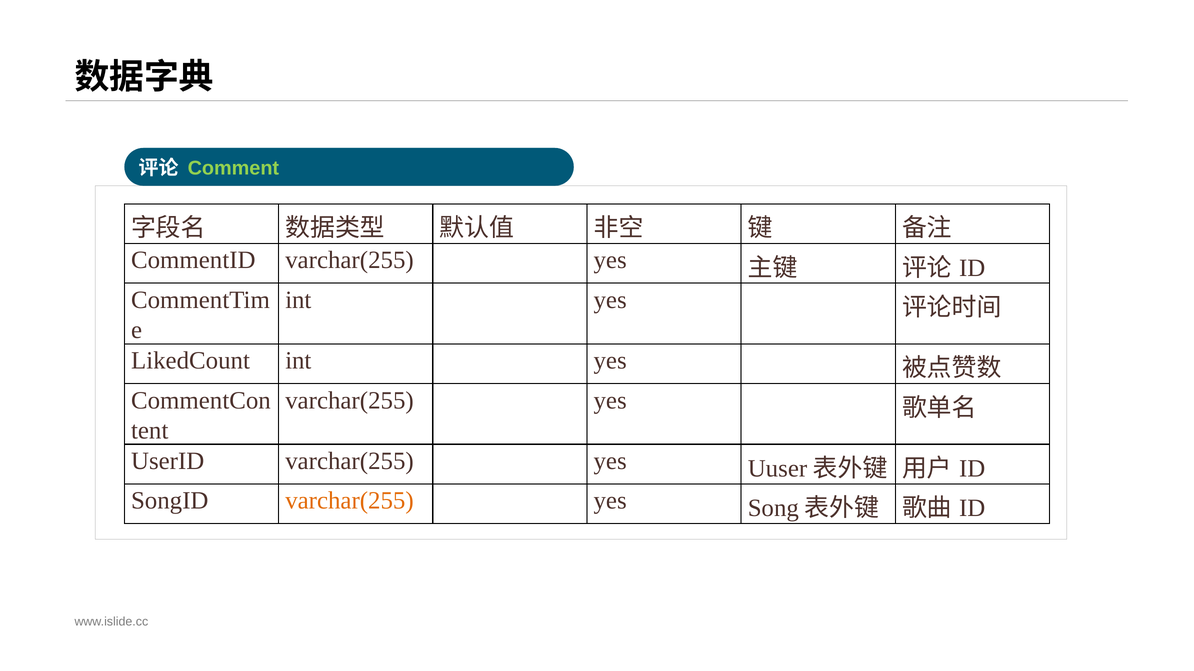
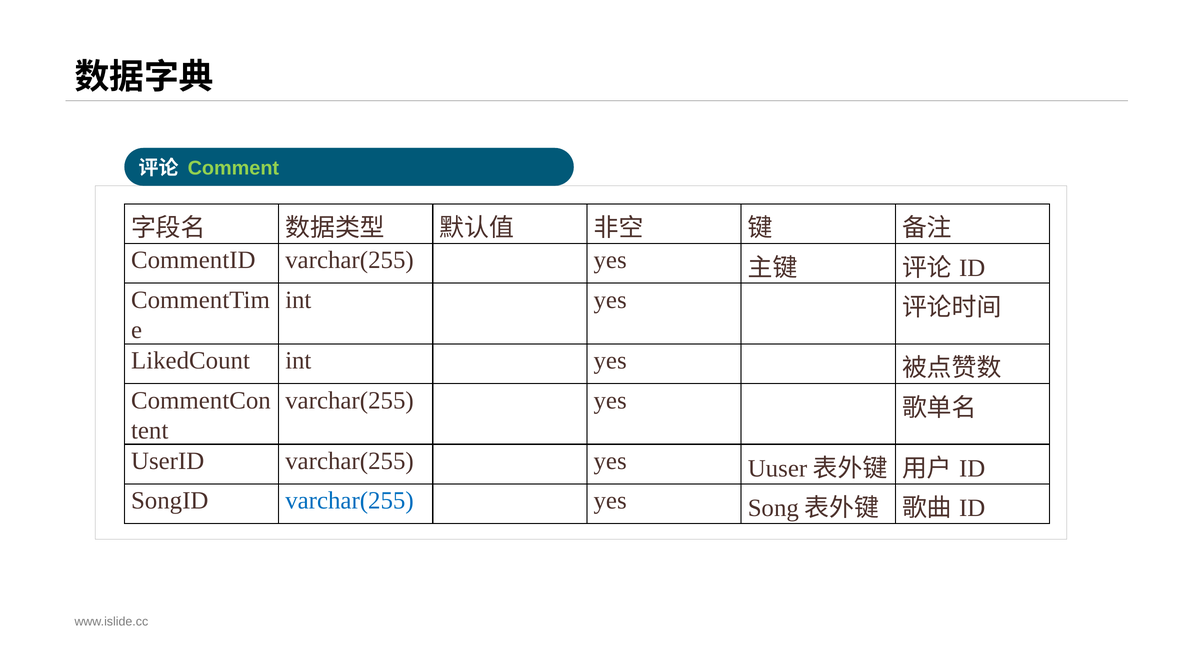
varchar(255 at (349, 501) colour: orange -> blue
